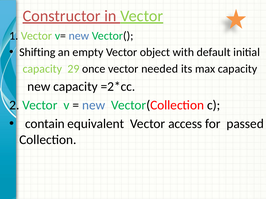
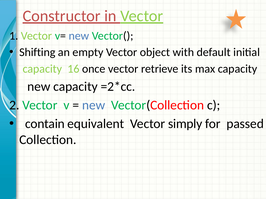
29: 29 -> 16
needed: needed -> retrieve
access: access -> simply
